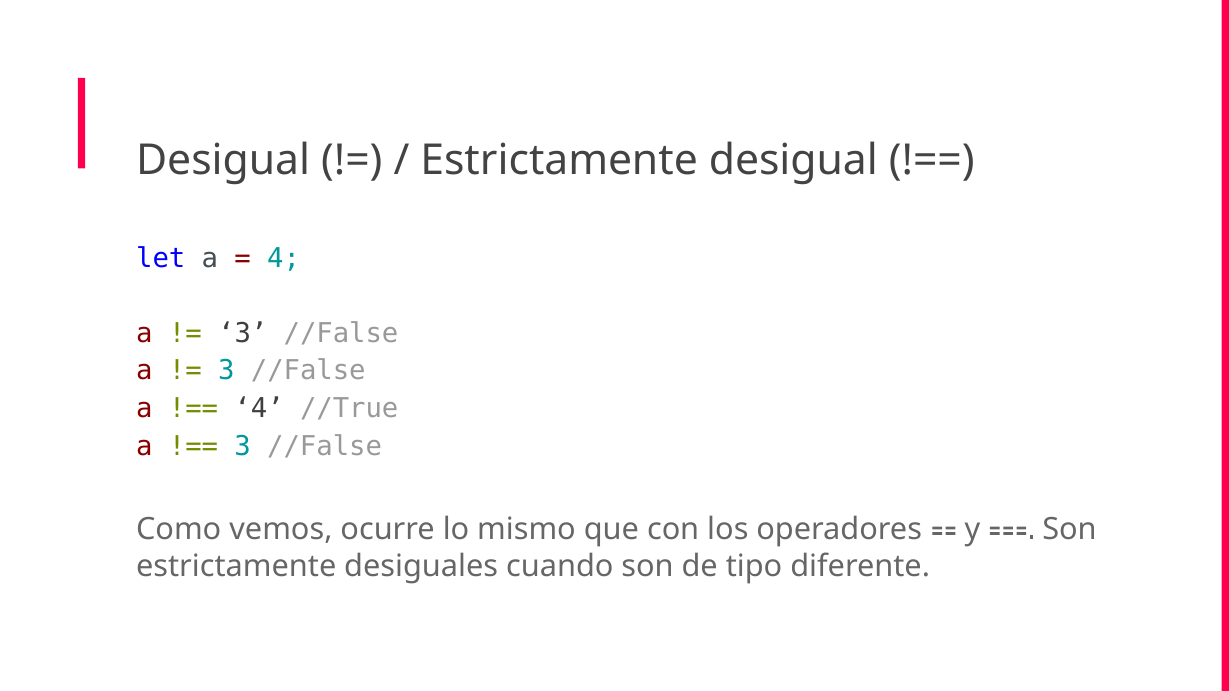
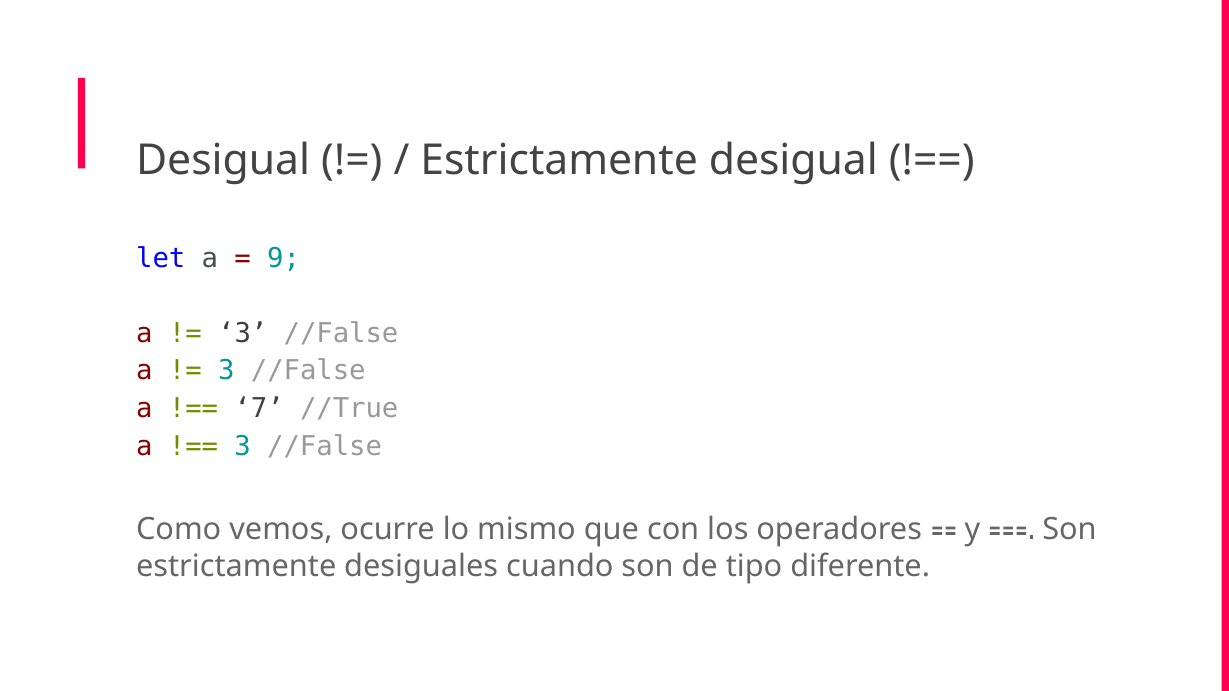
4 at (284, 258): 4 -> 9
4 at (259, 409): 4 -> 7
